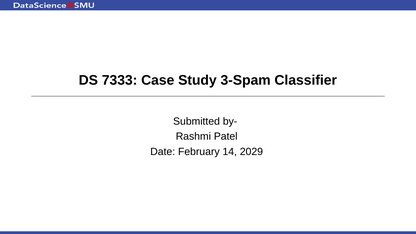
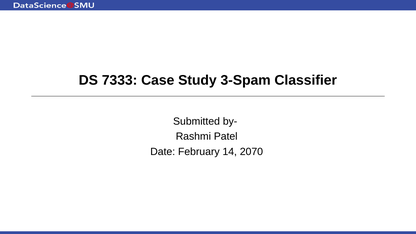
2029: 2029 -> 2070
